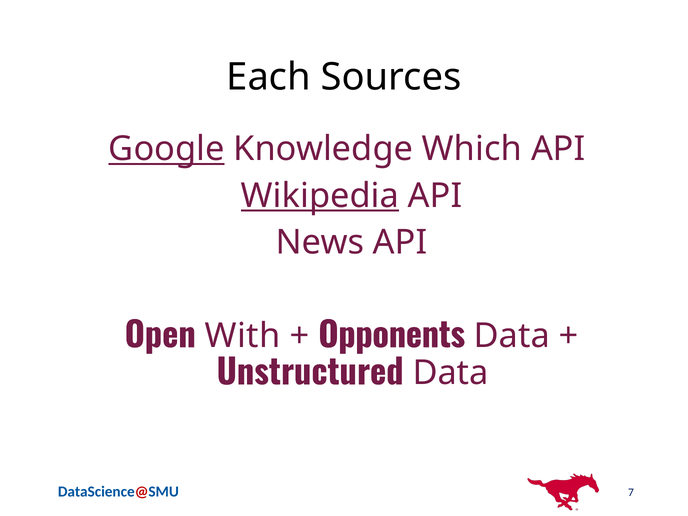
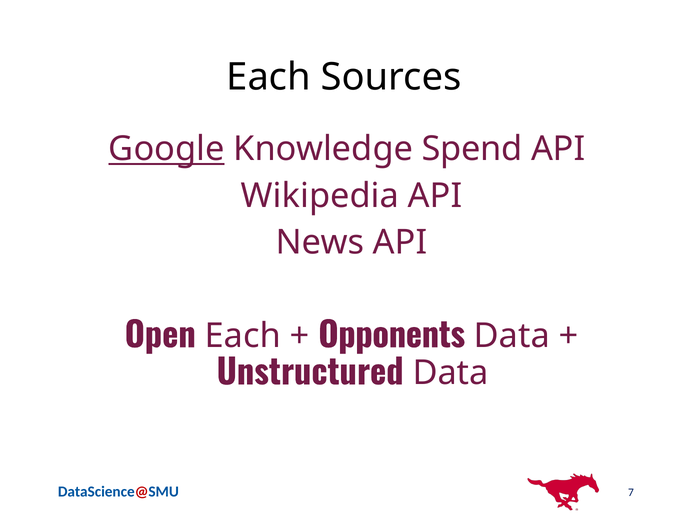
Which: Which -> Spend
Wikipedia underline: present -> none
Open With: With -> Each
